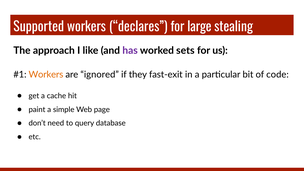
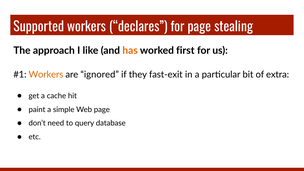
for large: large -> page
has colour: purple -> orange
sets: sets -> first
code: code -> extra
